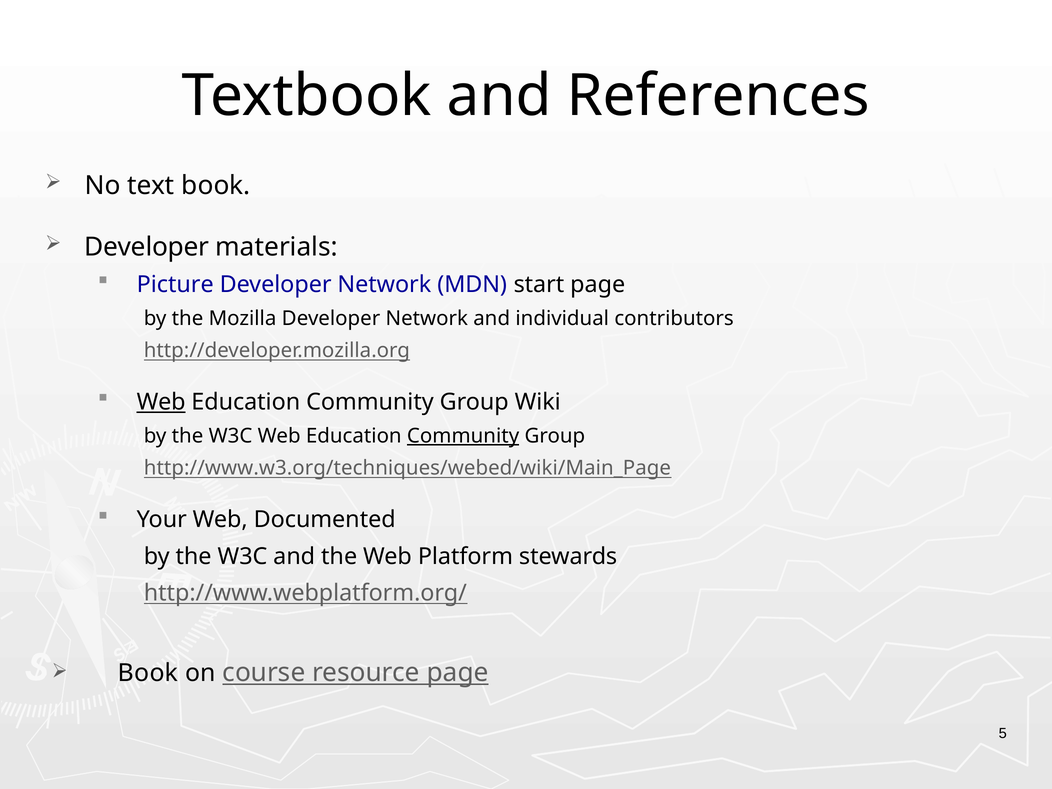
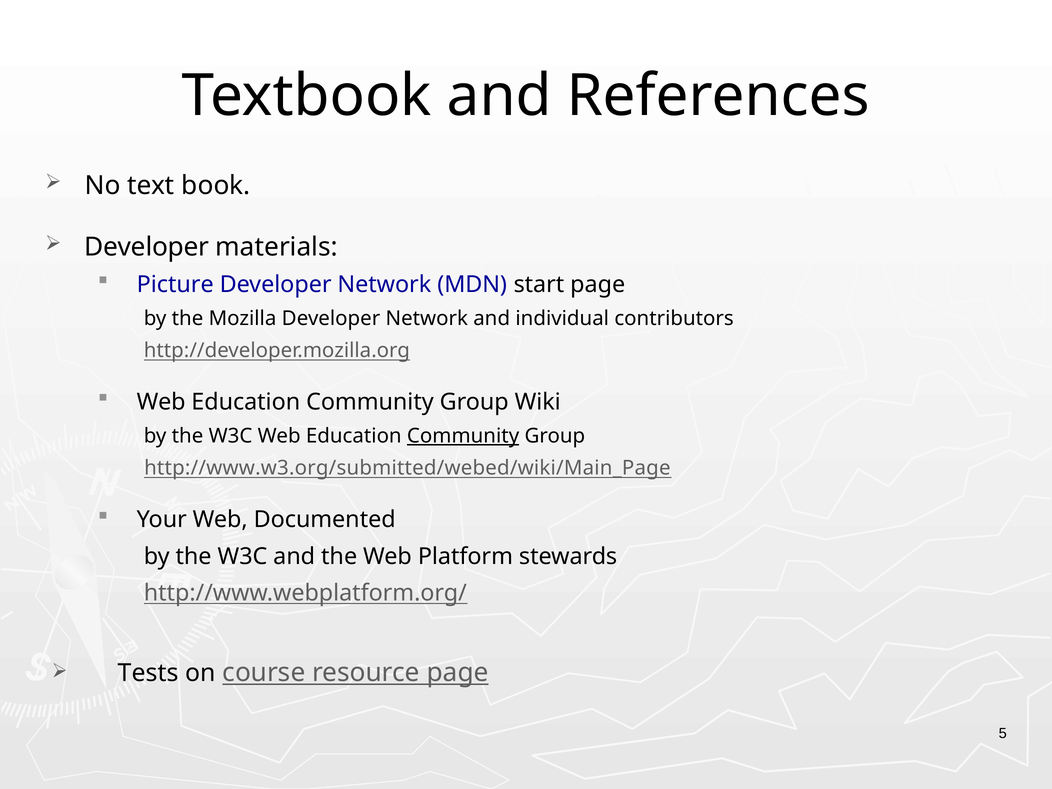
Web at (161, 402) underline: present -> none
http://www.w3.org/techniques/webed/wiki/Main_Page: http://www.w3.org/techniques/webed/wiki/Main_Page -> http://www.w3.org/submitted/webed/wiki/Main_Page
Book at (148, 673): Book -> Tests
